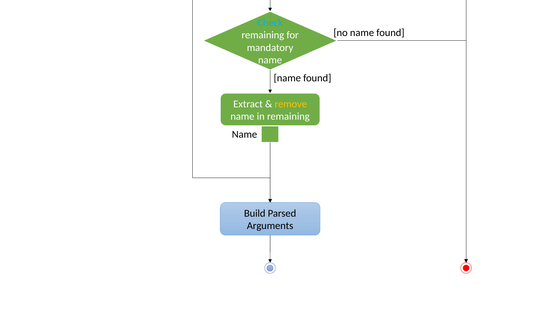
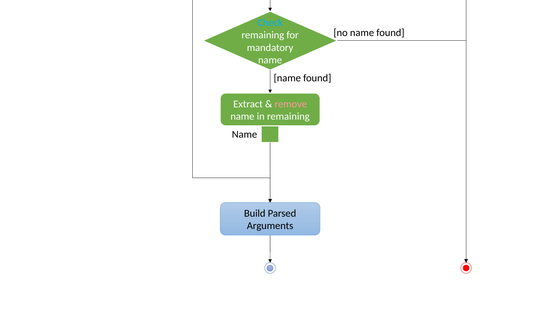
remove colour: yellow -> pink
